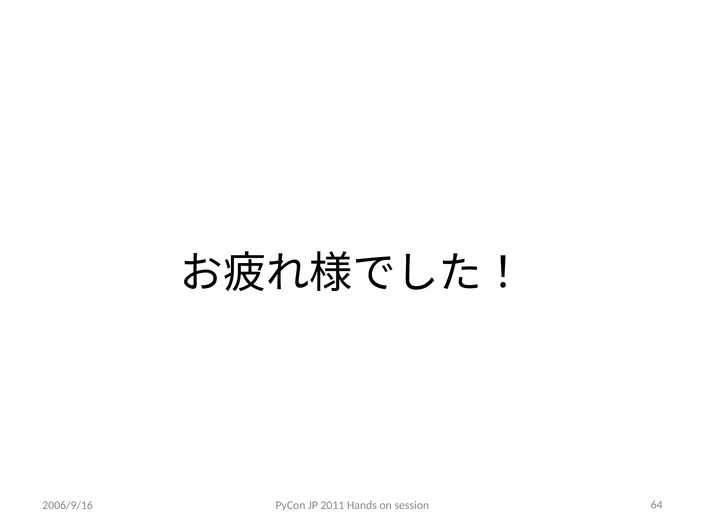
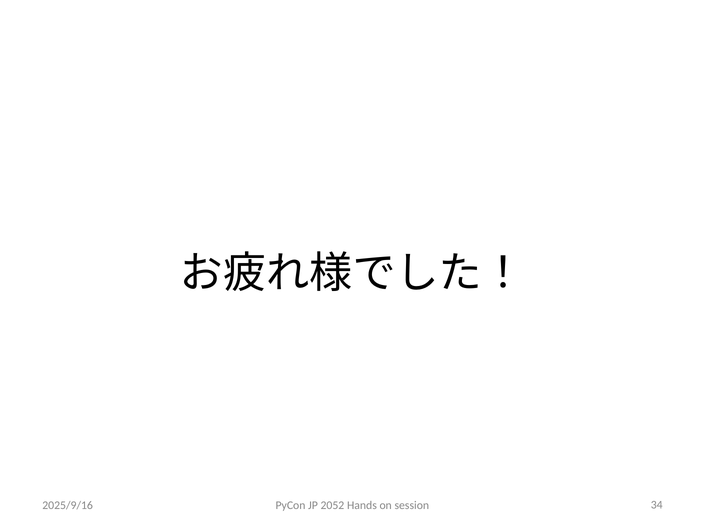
2006/9/16: 2006/9/16 -> 2025/9/16
2011: 2011 -> 2052
64: 64 -> 34
